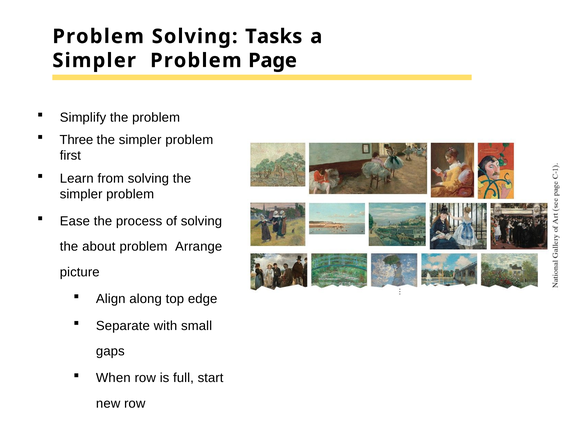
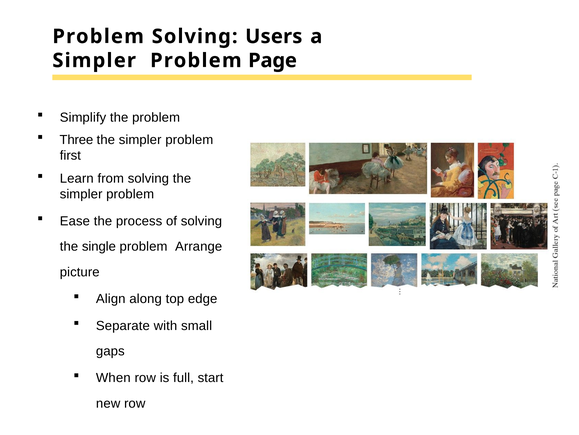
Tasks: Tasks -> Users
about: about -> single
